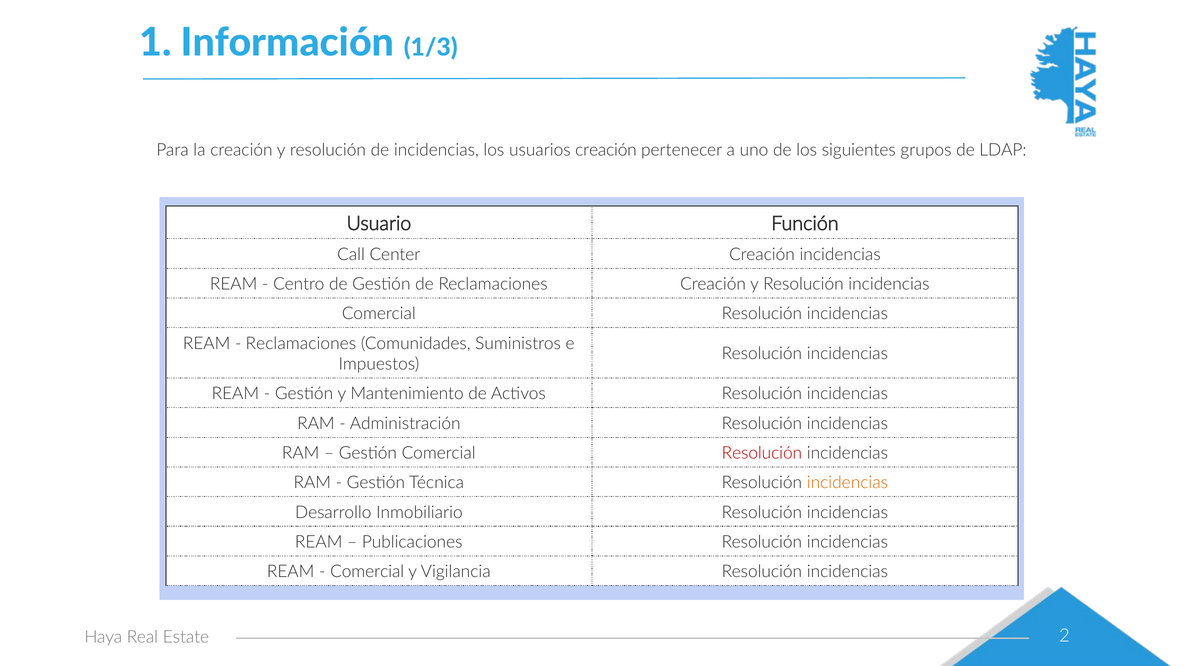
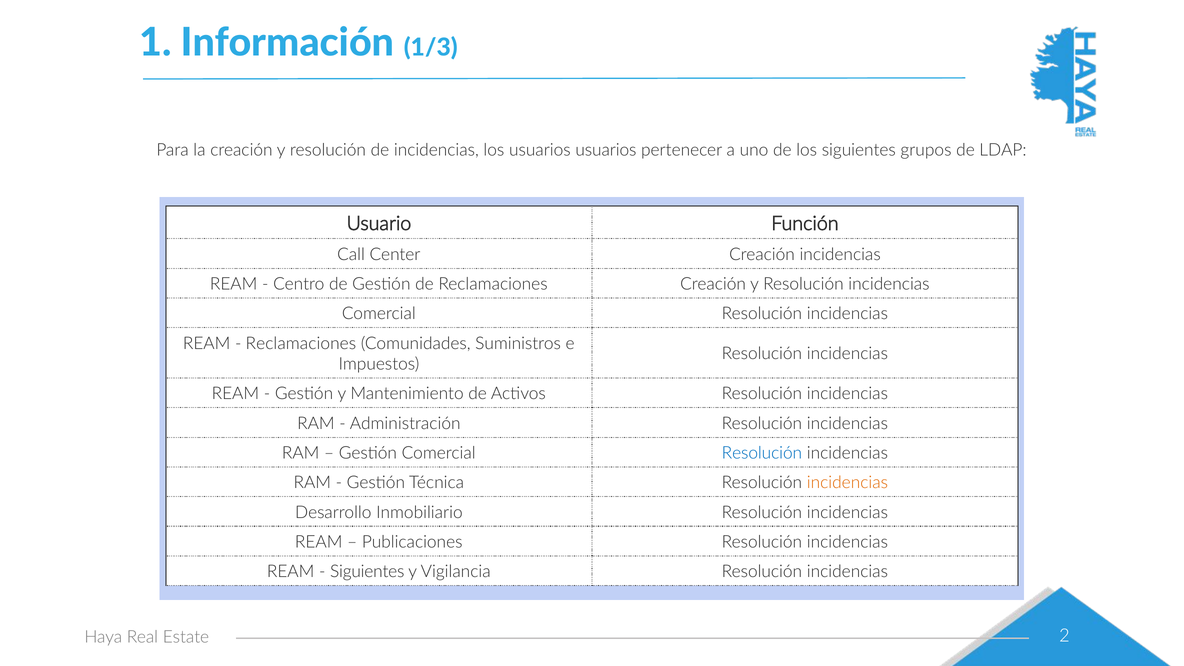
usuarios creación: creación -> usuarios
Resolución at (762, 453) colour: red -> blue
Comercial at (367, 572): Comercial -> Siguientes
